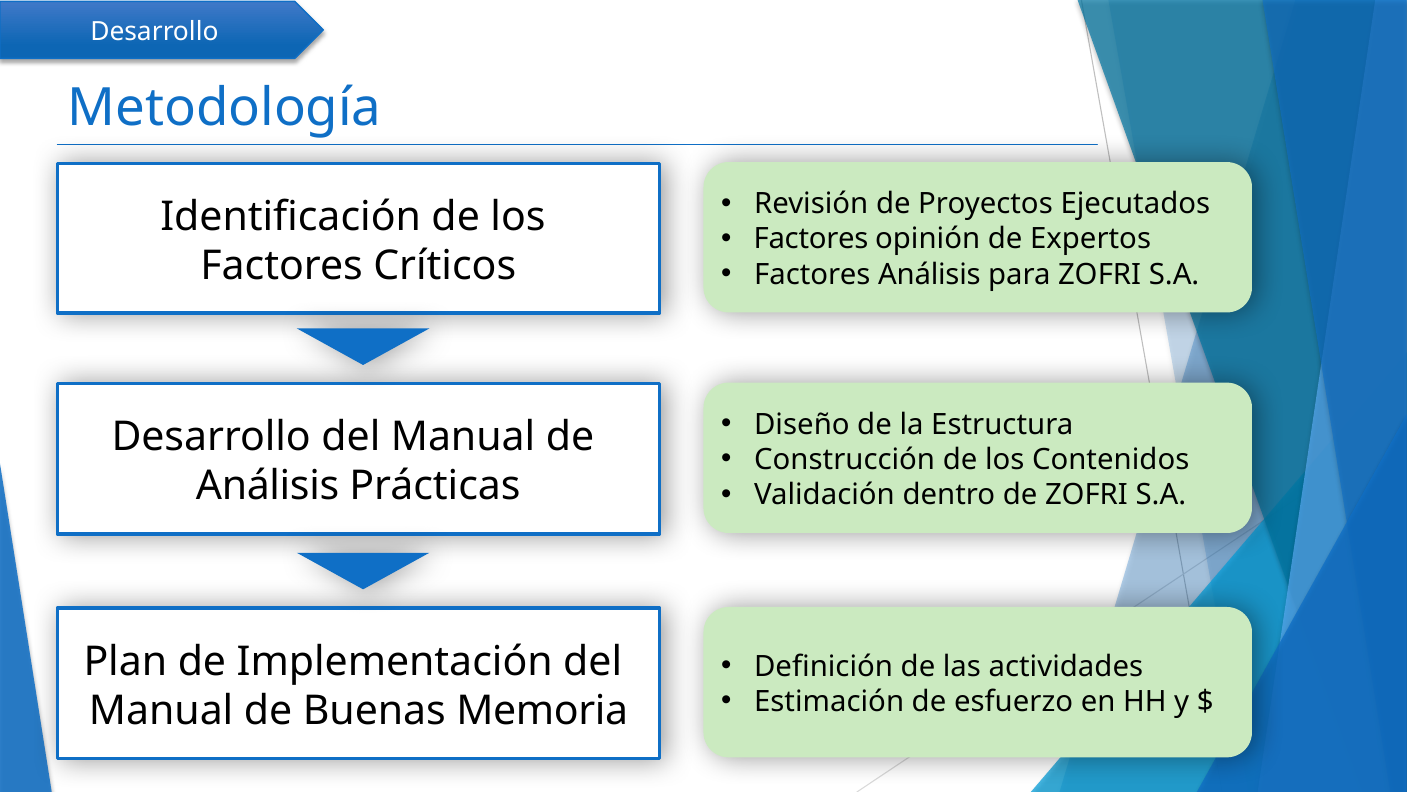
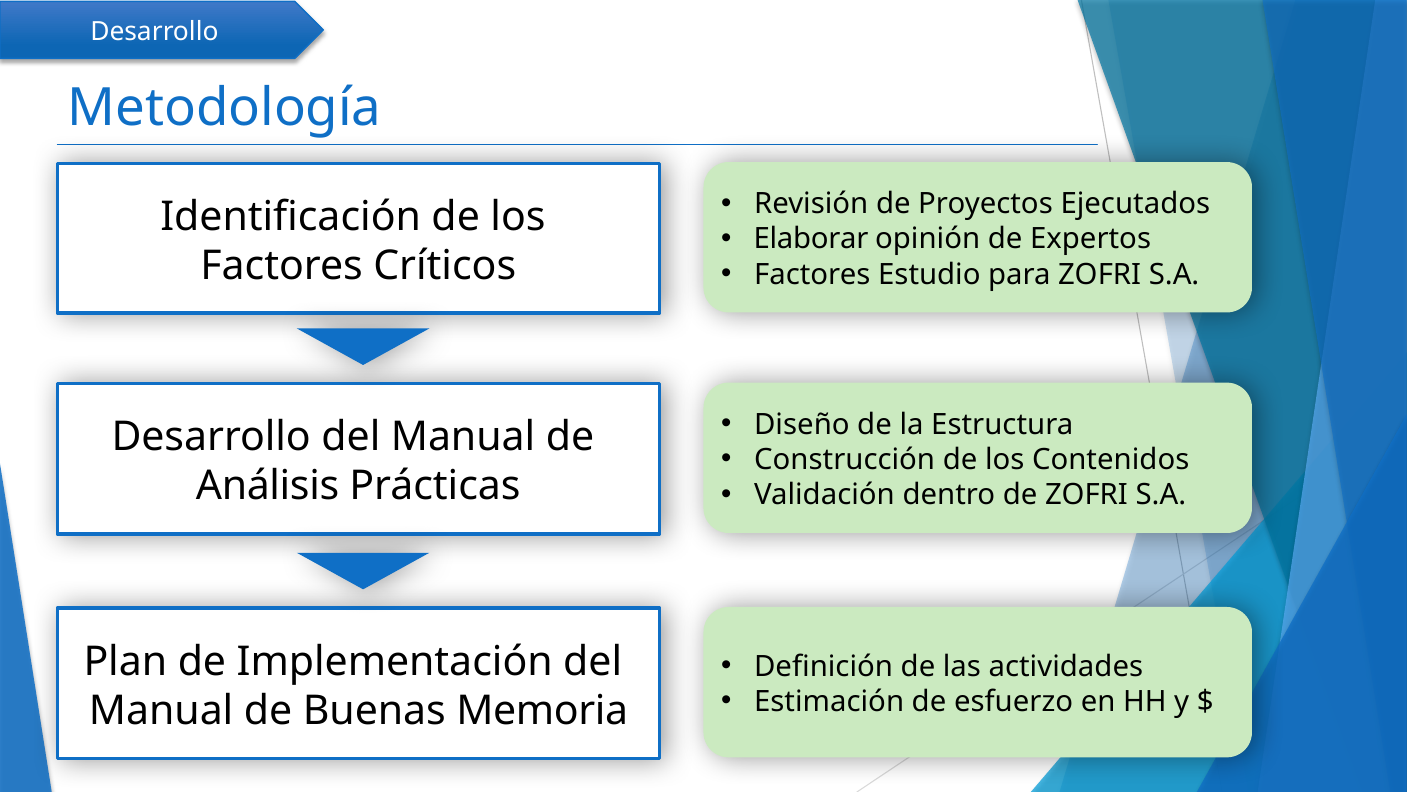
Factores at (811, 239): Factores -> Elaborar
Factores Análisis: Análisis -> Estudio
